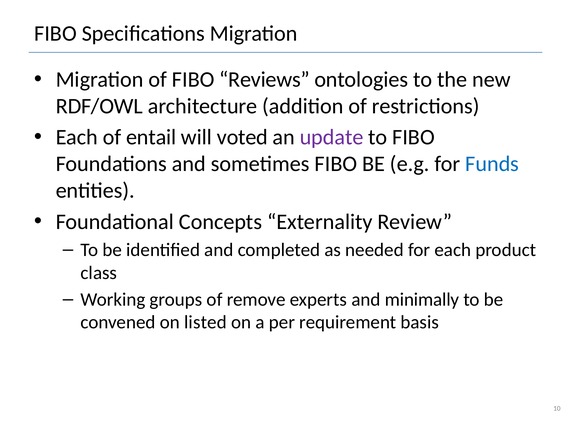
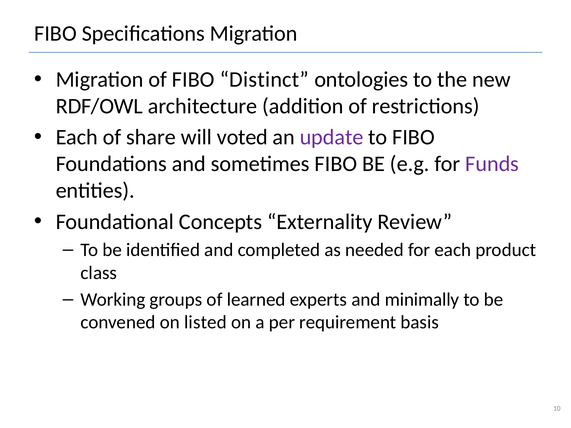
Reviews: Reviews -> Distinct
entail: entail -> share
Funds colour: blue -> purple
remove: remove -> learned
